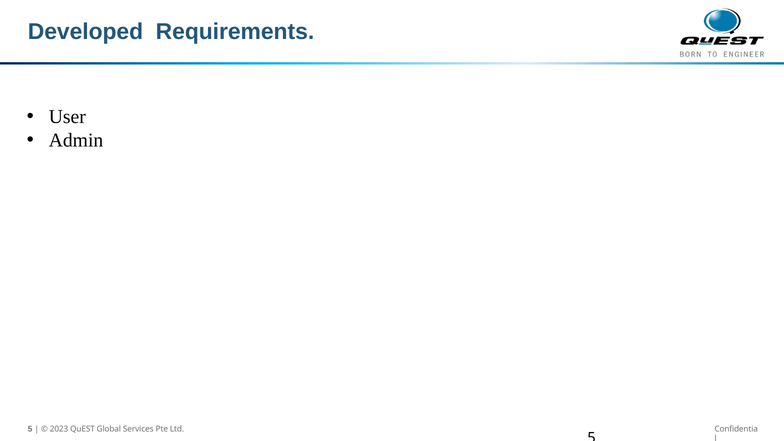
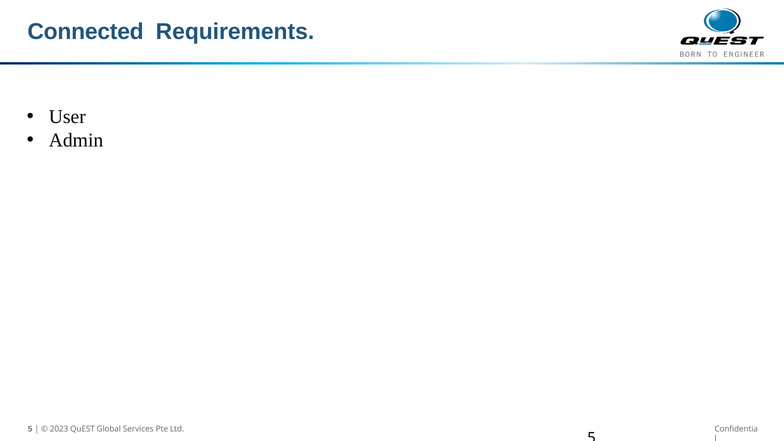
Developed: Developed -> Connected
